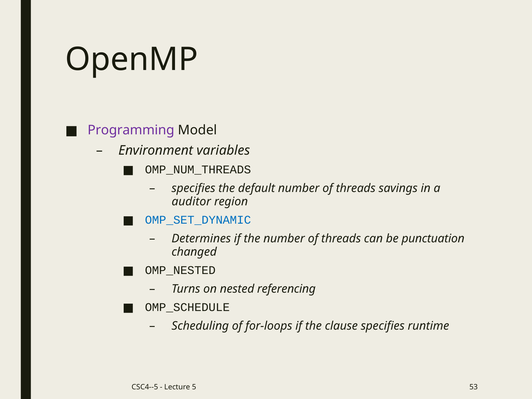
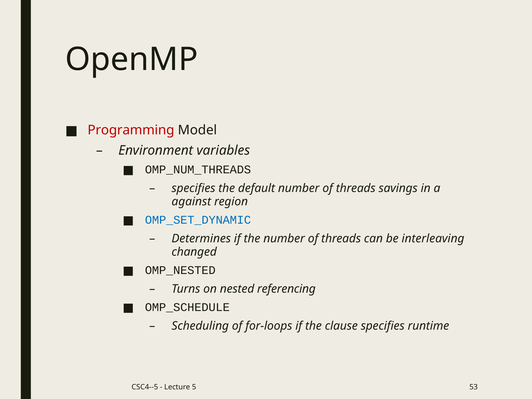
Programming colour: purple -> red
auditor: auditor -> against
punctuation: punctuation -> interleaving
